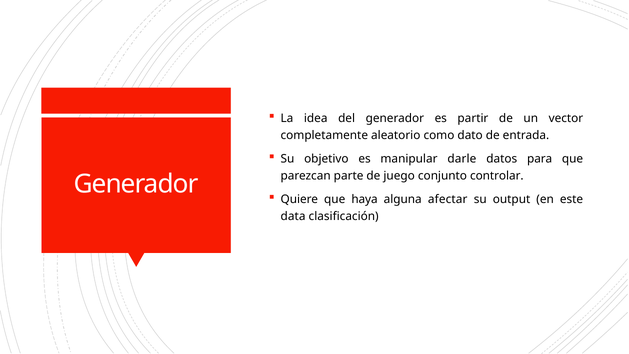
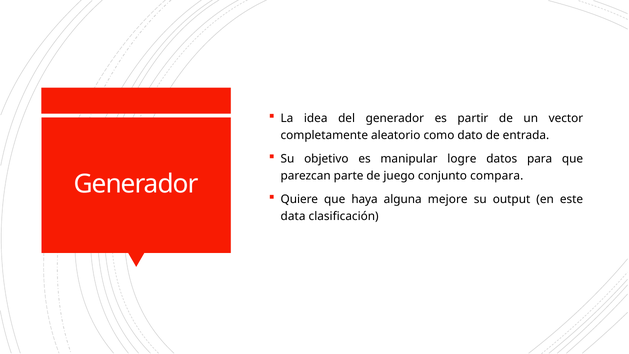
darle: darle -> logre
controlar: controlar -> compara
afectar: afectar -> mejore
